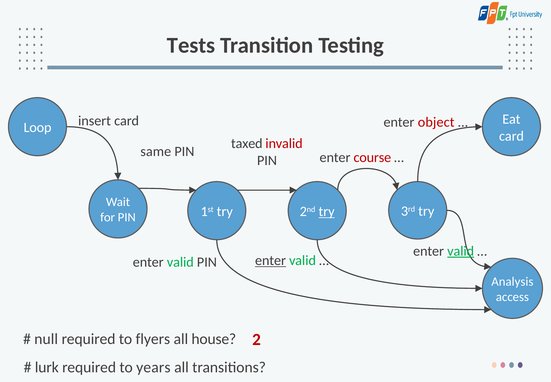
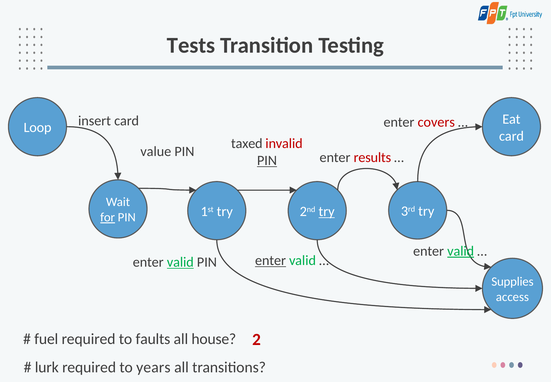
object: object -> covers
same: same -> value
PIN at (267, 160) underline: none -> present
course: course -> results
for underline: none -> present
valid at (180, 262) underline: none -> present
Analysis: Analysis -> Supplies
null: null -> fuel
flyers: flyers -> faults
